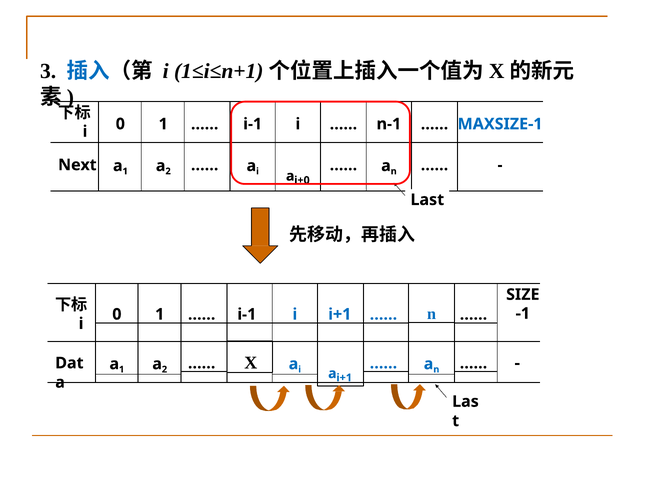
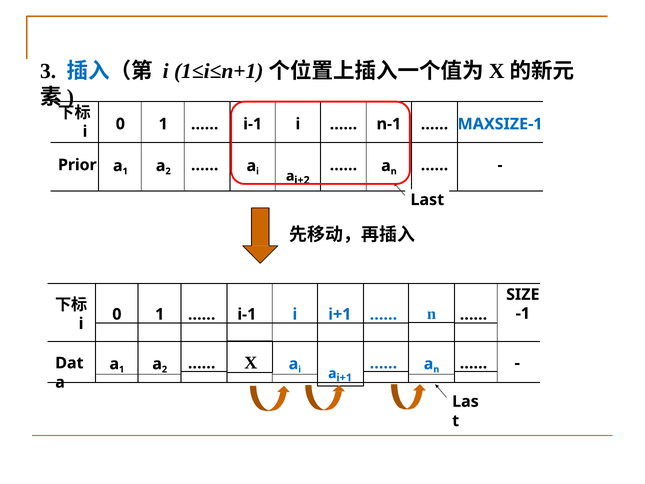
Next: Next -> Prior
i+0: i+0 -> i+2
